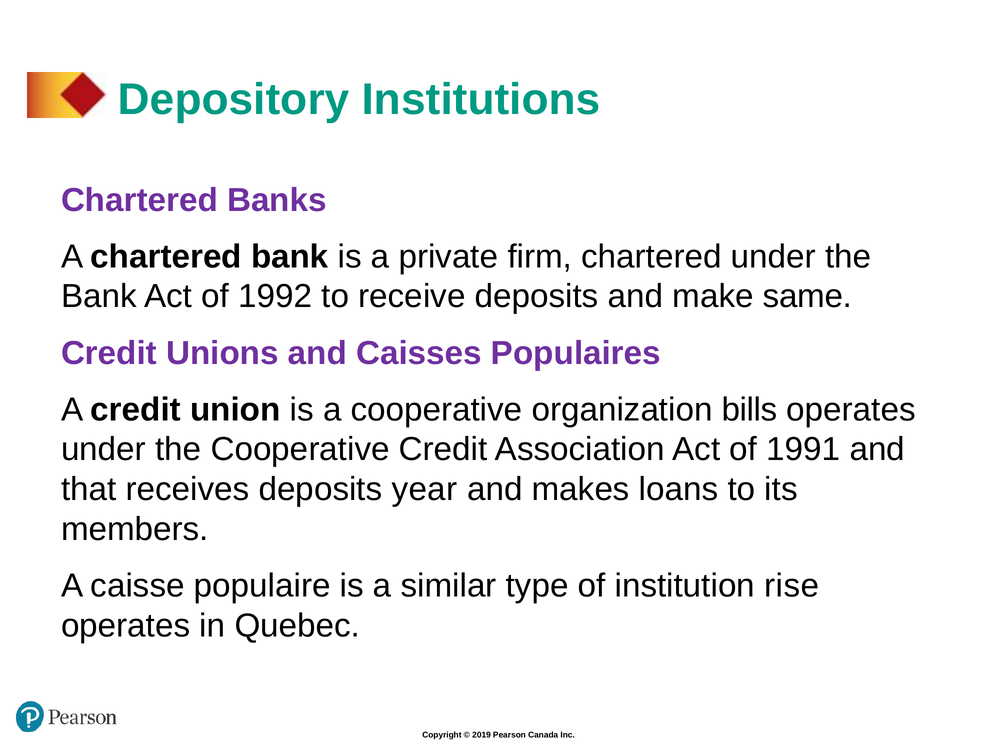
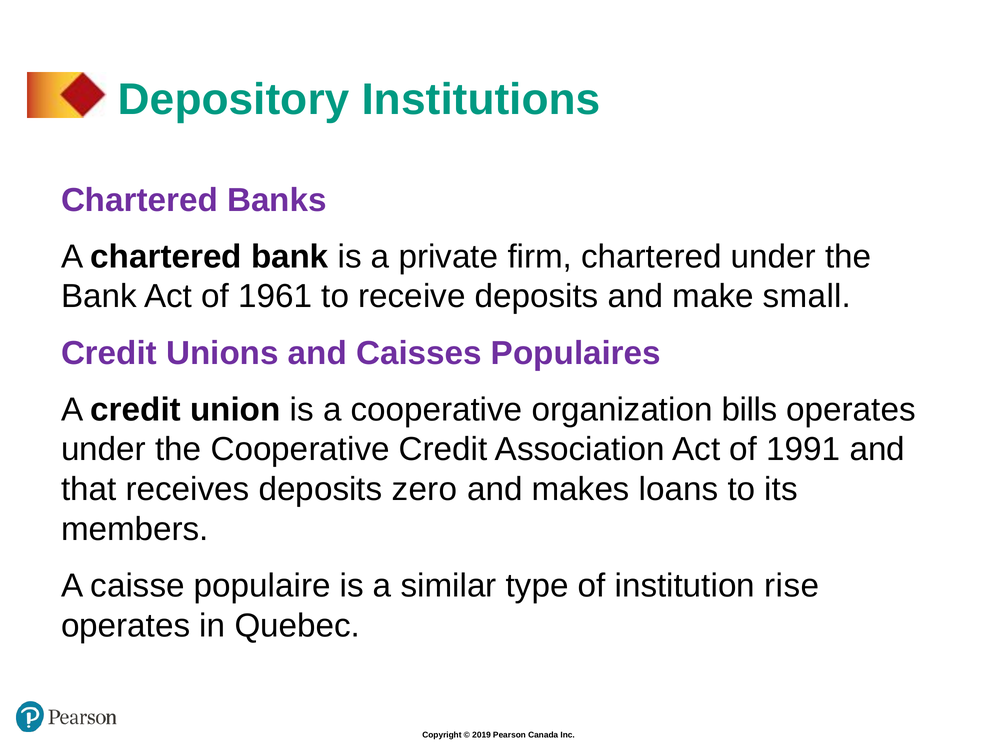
1992: 1992 -> 1961
same: same -> small
year: year -> zero
